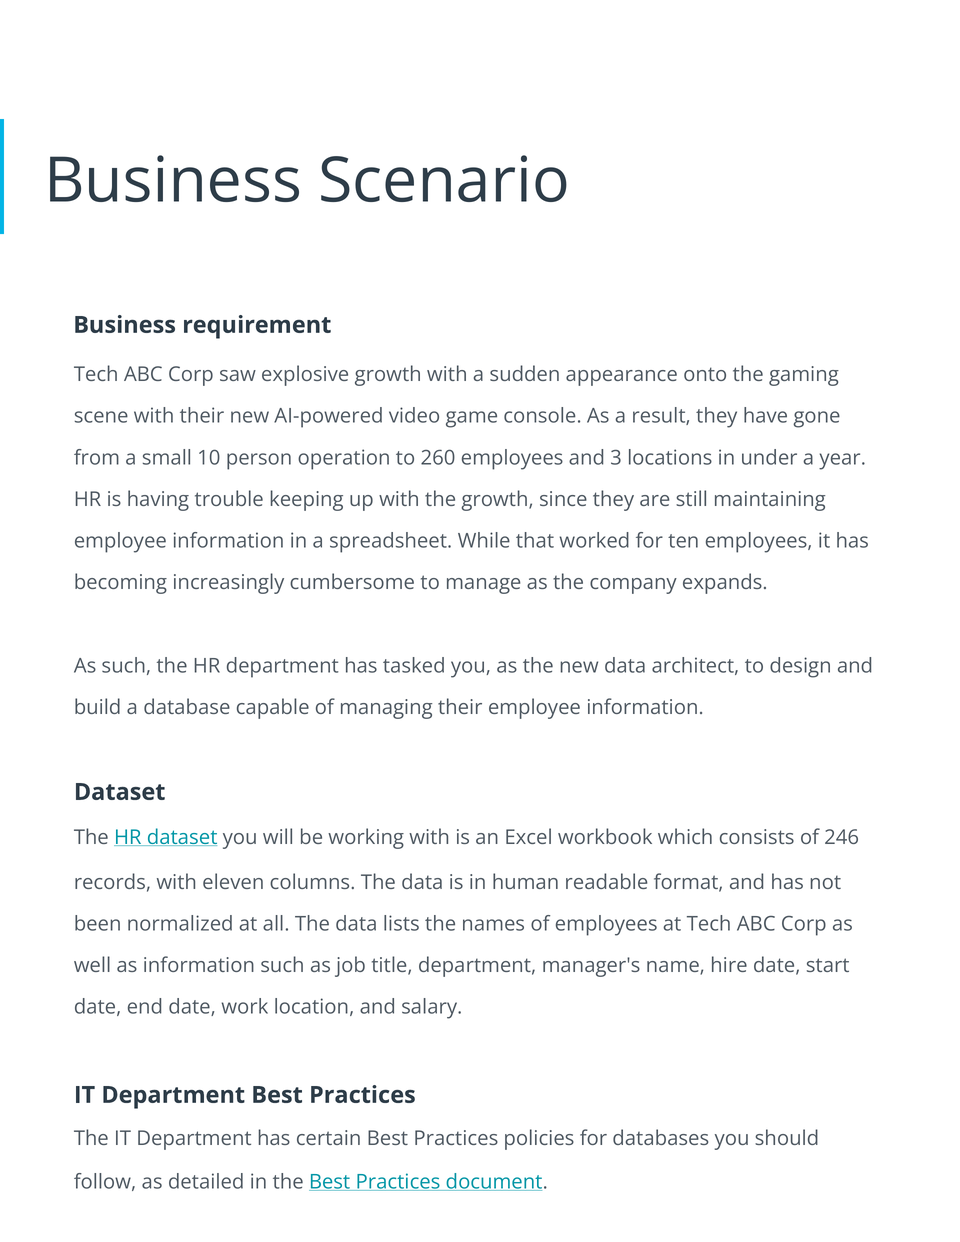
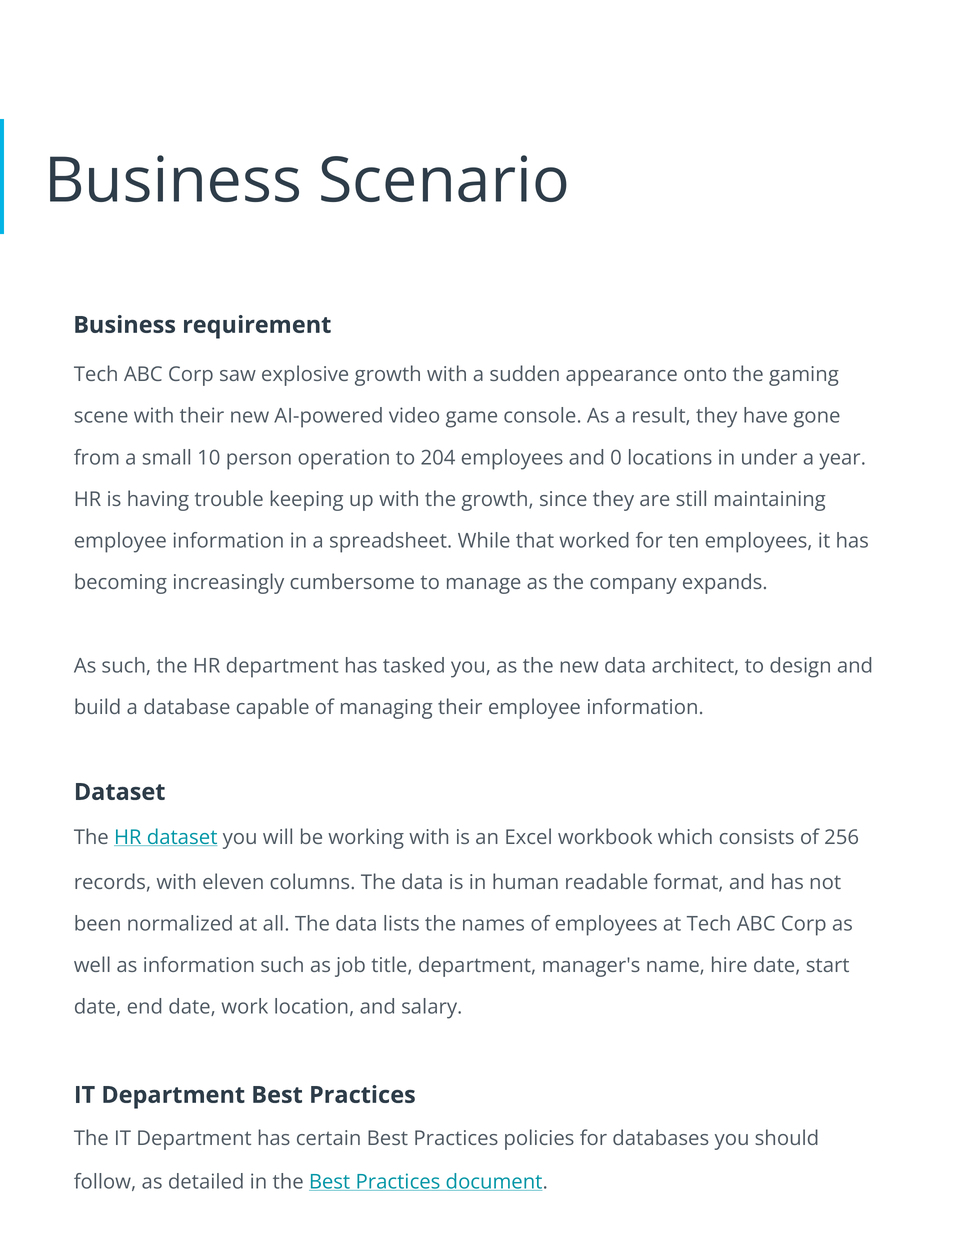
260: 260 -> 204
3: 3 -> 0
246: 246 -> 256
